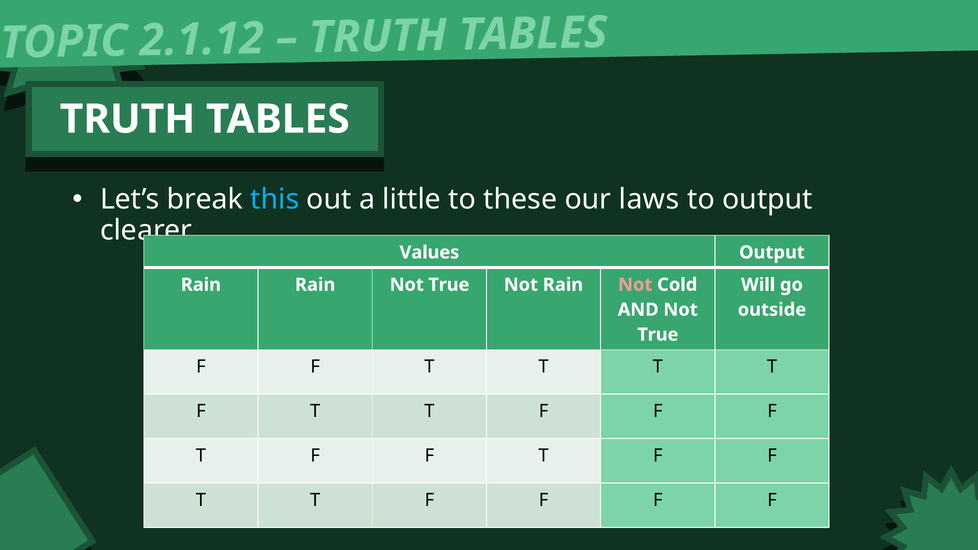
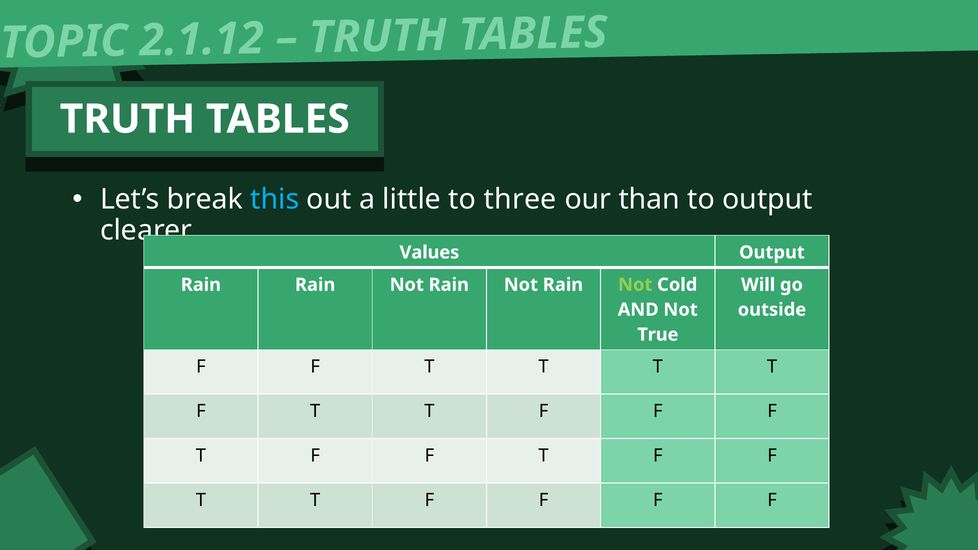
these: these -> three
laws: laws -> than
True at (449, 285): True -> Rain
Not at (635, 285) colour: pink -> light green
